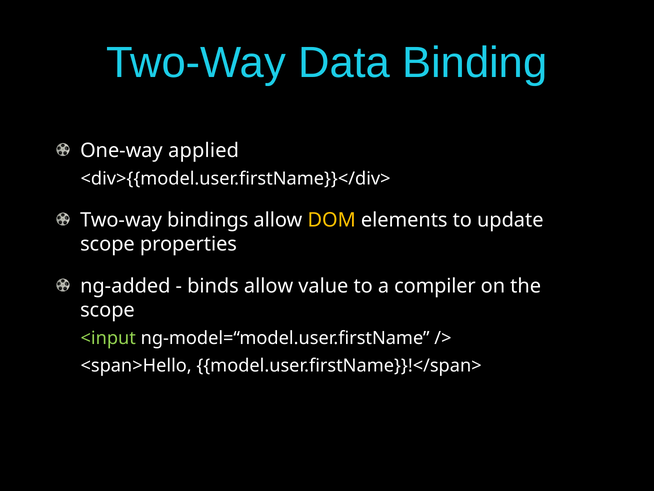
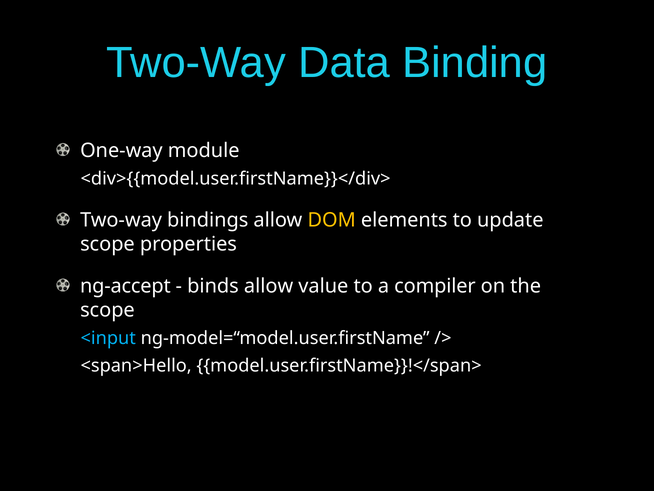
applied: applied -> module
ng-added: ng-added -> ng-accept
<input colour: light green -> light blue
